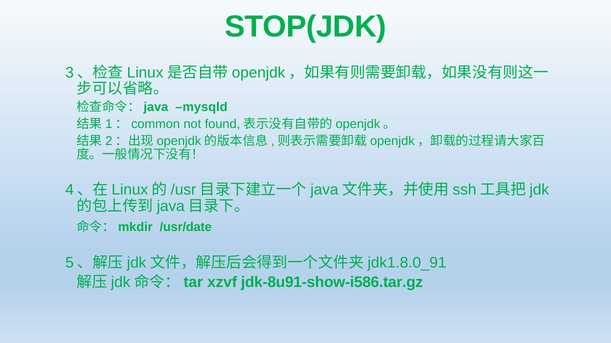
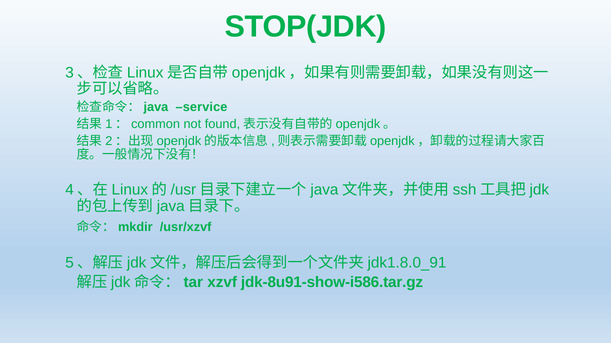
mysqld: mysqld -> service
/usr/date: /usr/date -> /usr/xzvf
